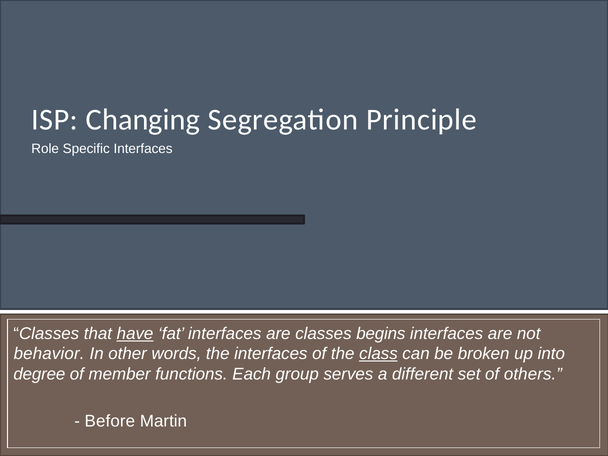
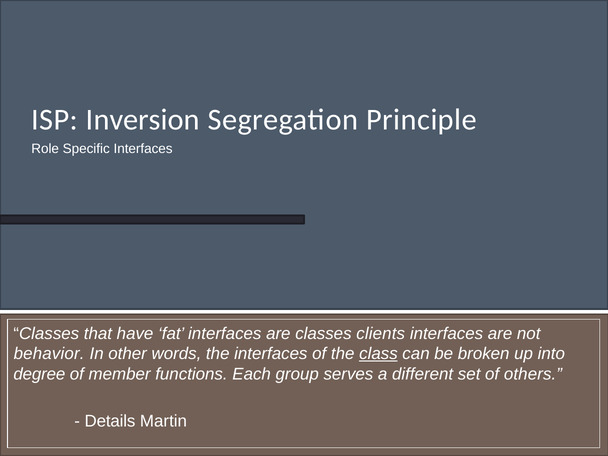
Changing: Changing -> Inversion
have underline: present -> none
begins: begins -> clients
Before: Before -> Details
